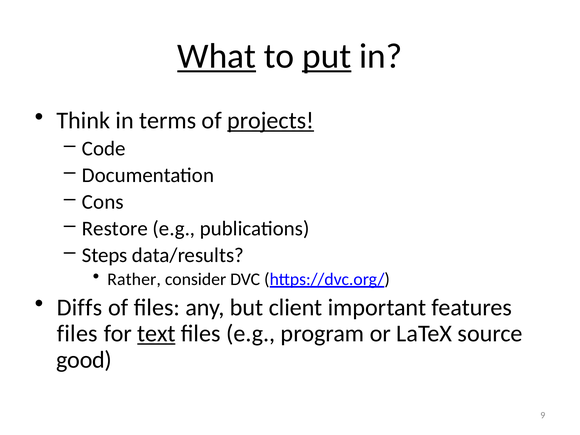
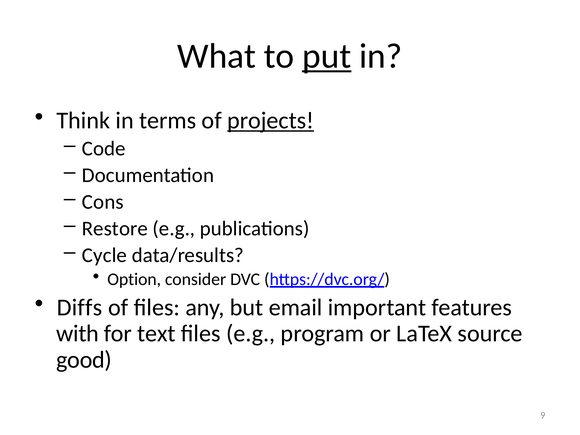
What underline: present -> none
Steps: Steps -> Cycle
Rather: Rather -> Option
client: client -> email
files at (77, 334): files -> with
text underline: present -> none
